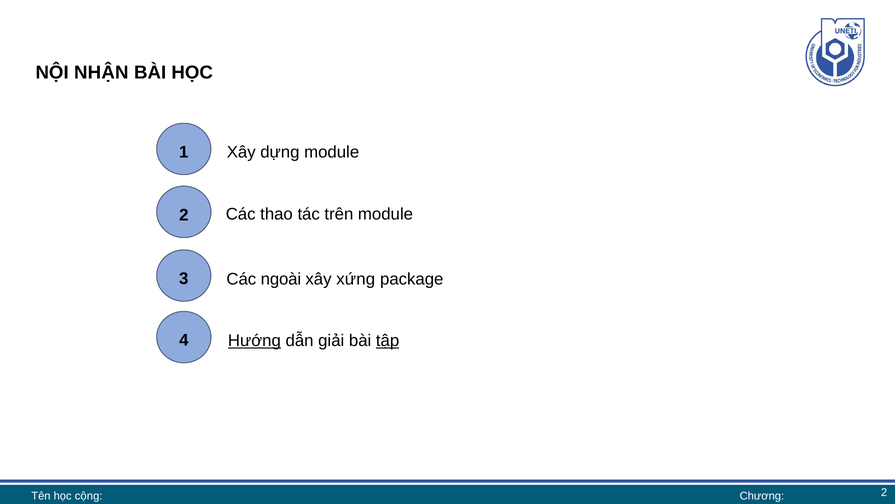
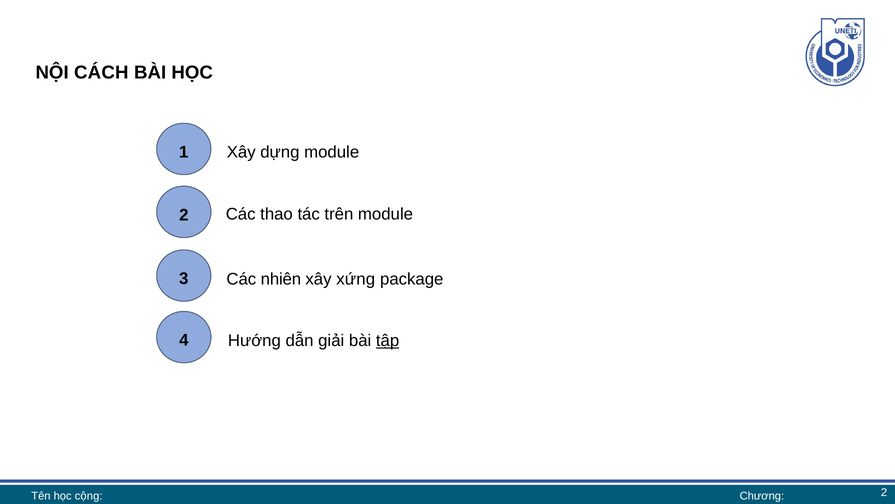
NHẬN: NHẬN -> CÁCH
ngoài: ngoài -> nhiên
Hướng underline: present -> none
